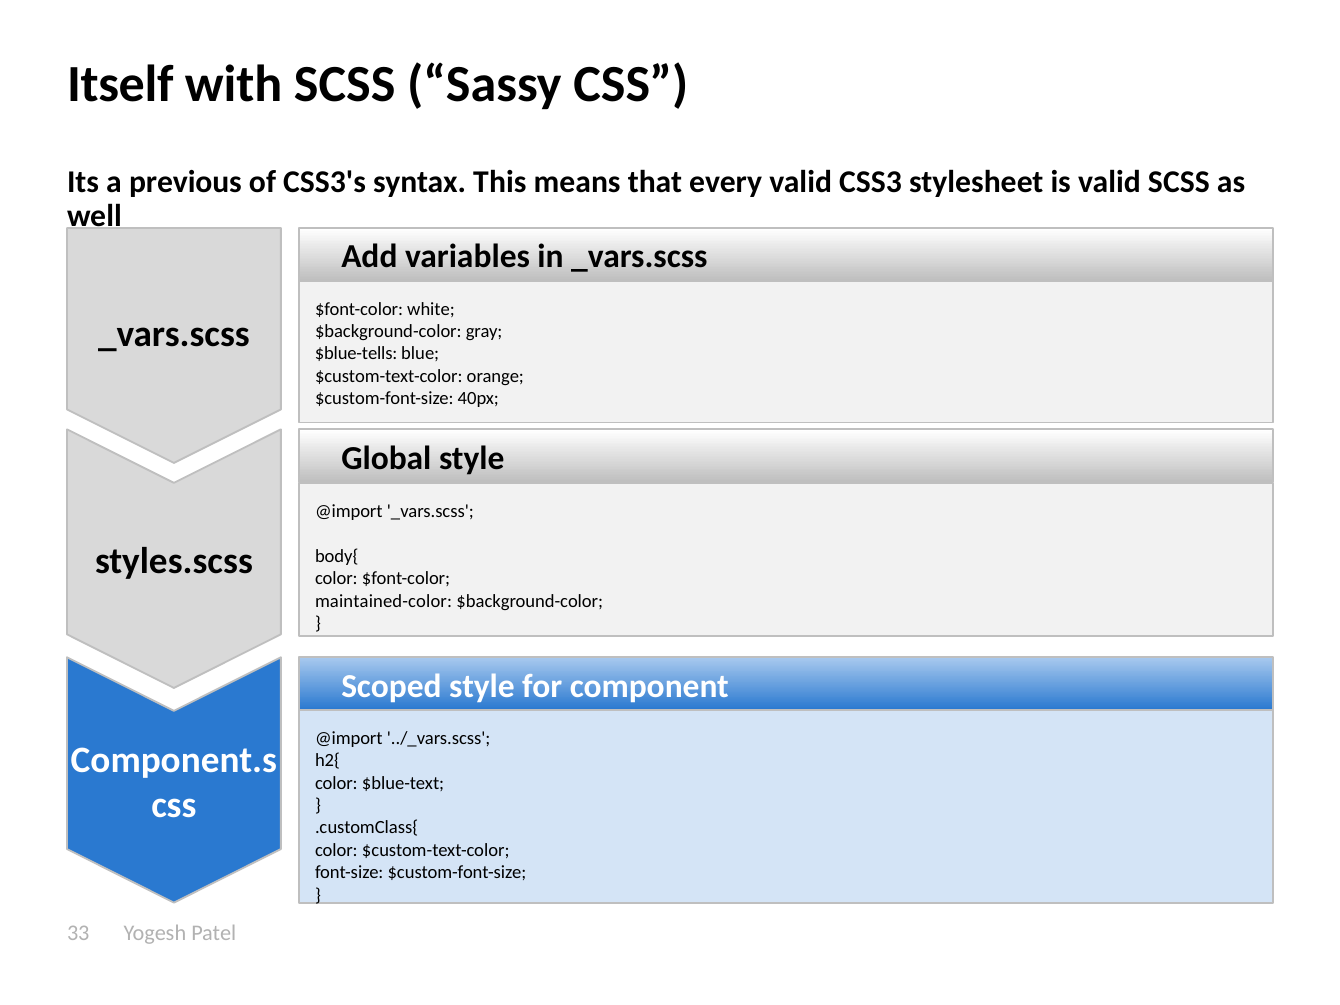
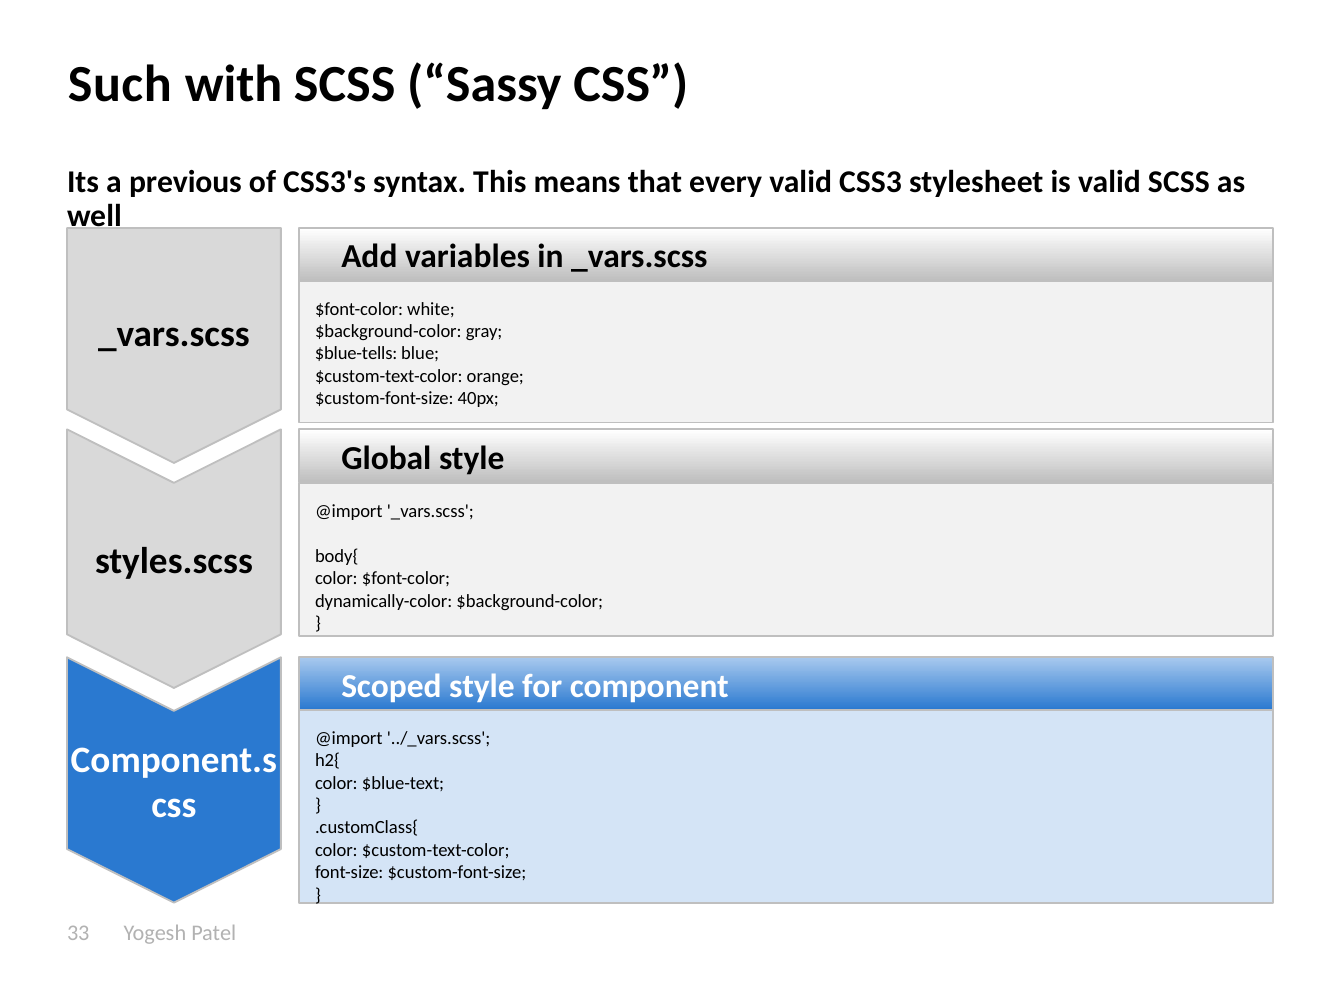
Itself: Itself -> Such
maintained-color: maintained-color -> dynamically-color
